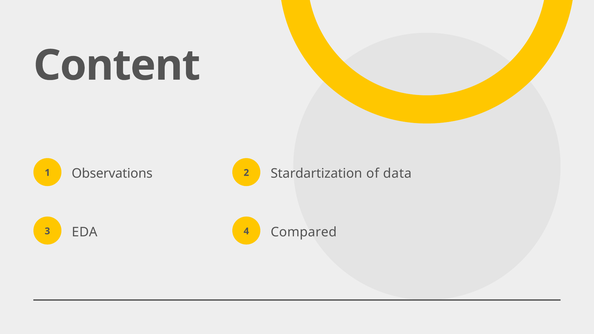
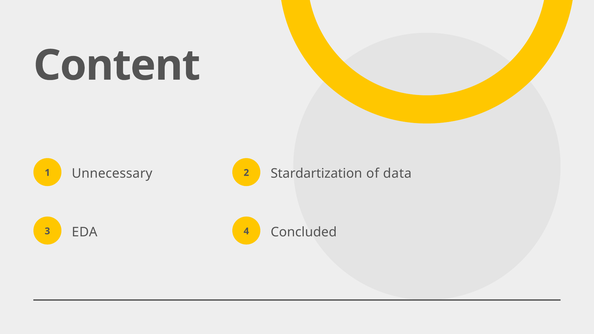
Observations: Observations -> Unnecessary
Compared: Compared -> Concluded
